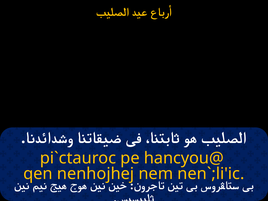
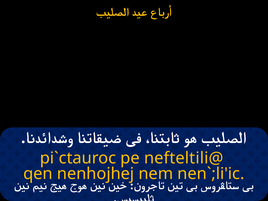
hancyou@: hancyou@ -> nefteltili@
